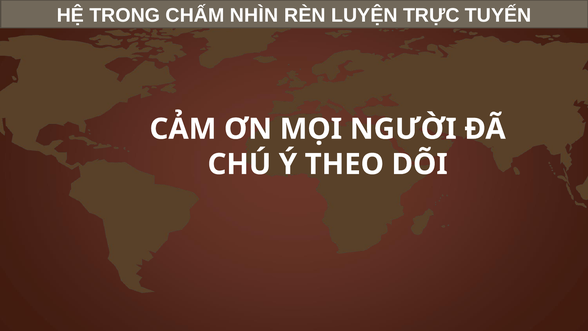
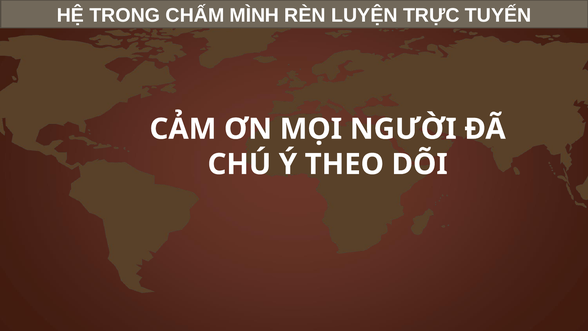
NHÌN: NHÌN -> MÌNH
